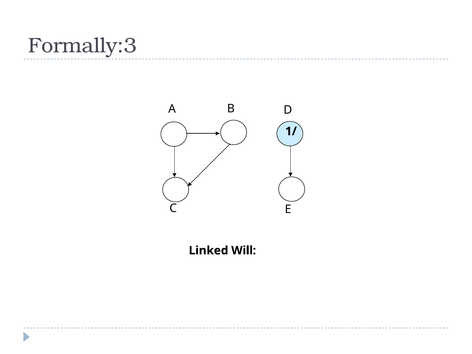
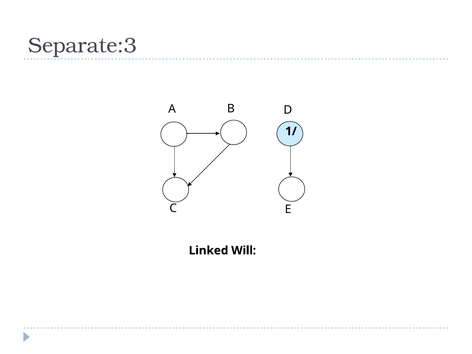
Formally:3: Formally:3 -> Separate:3
